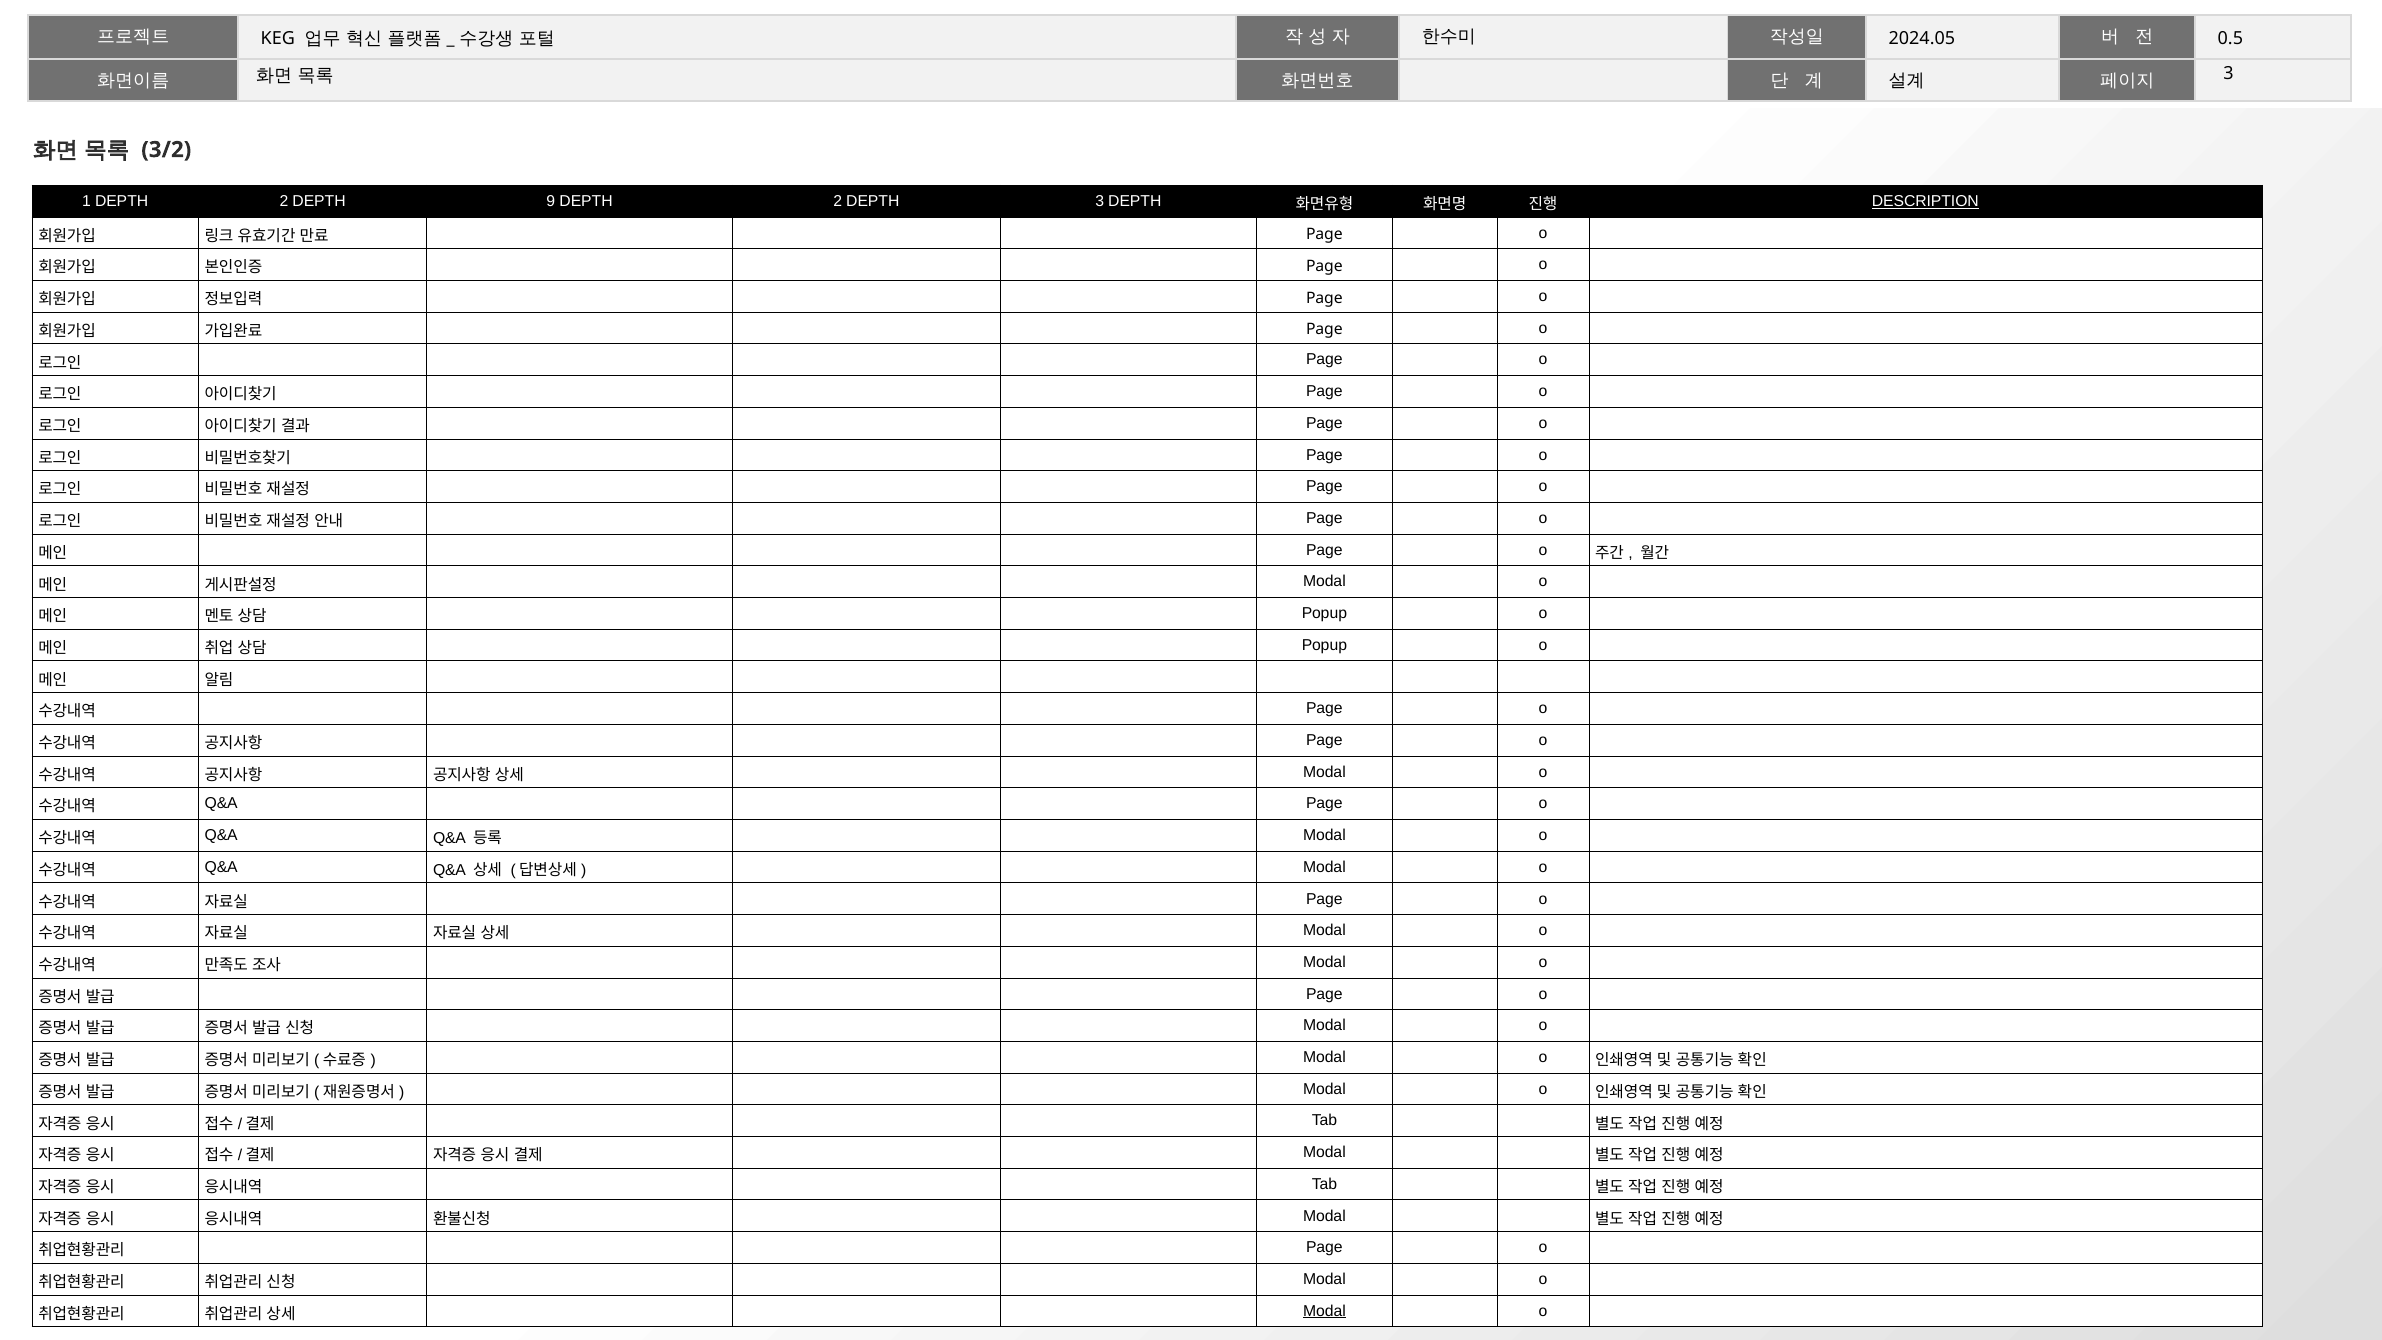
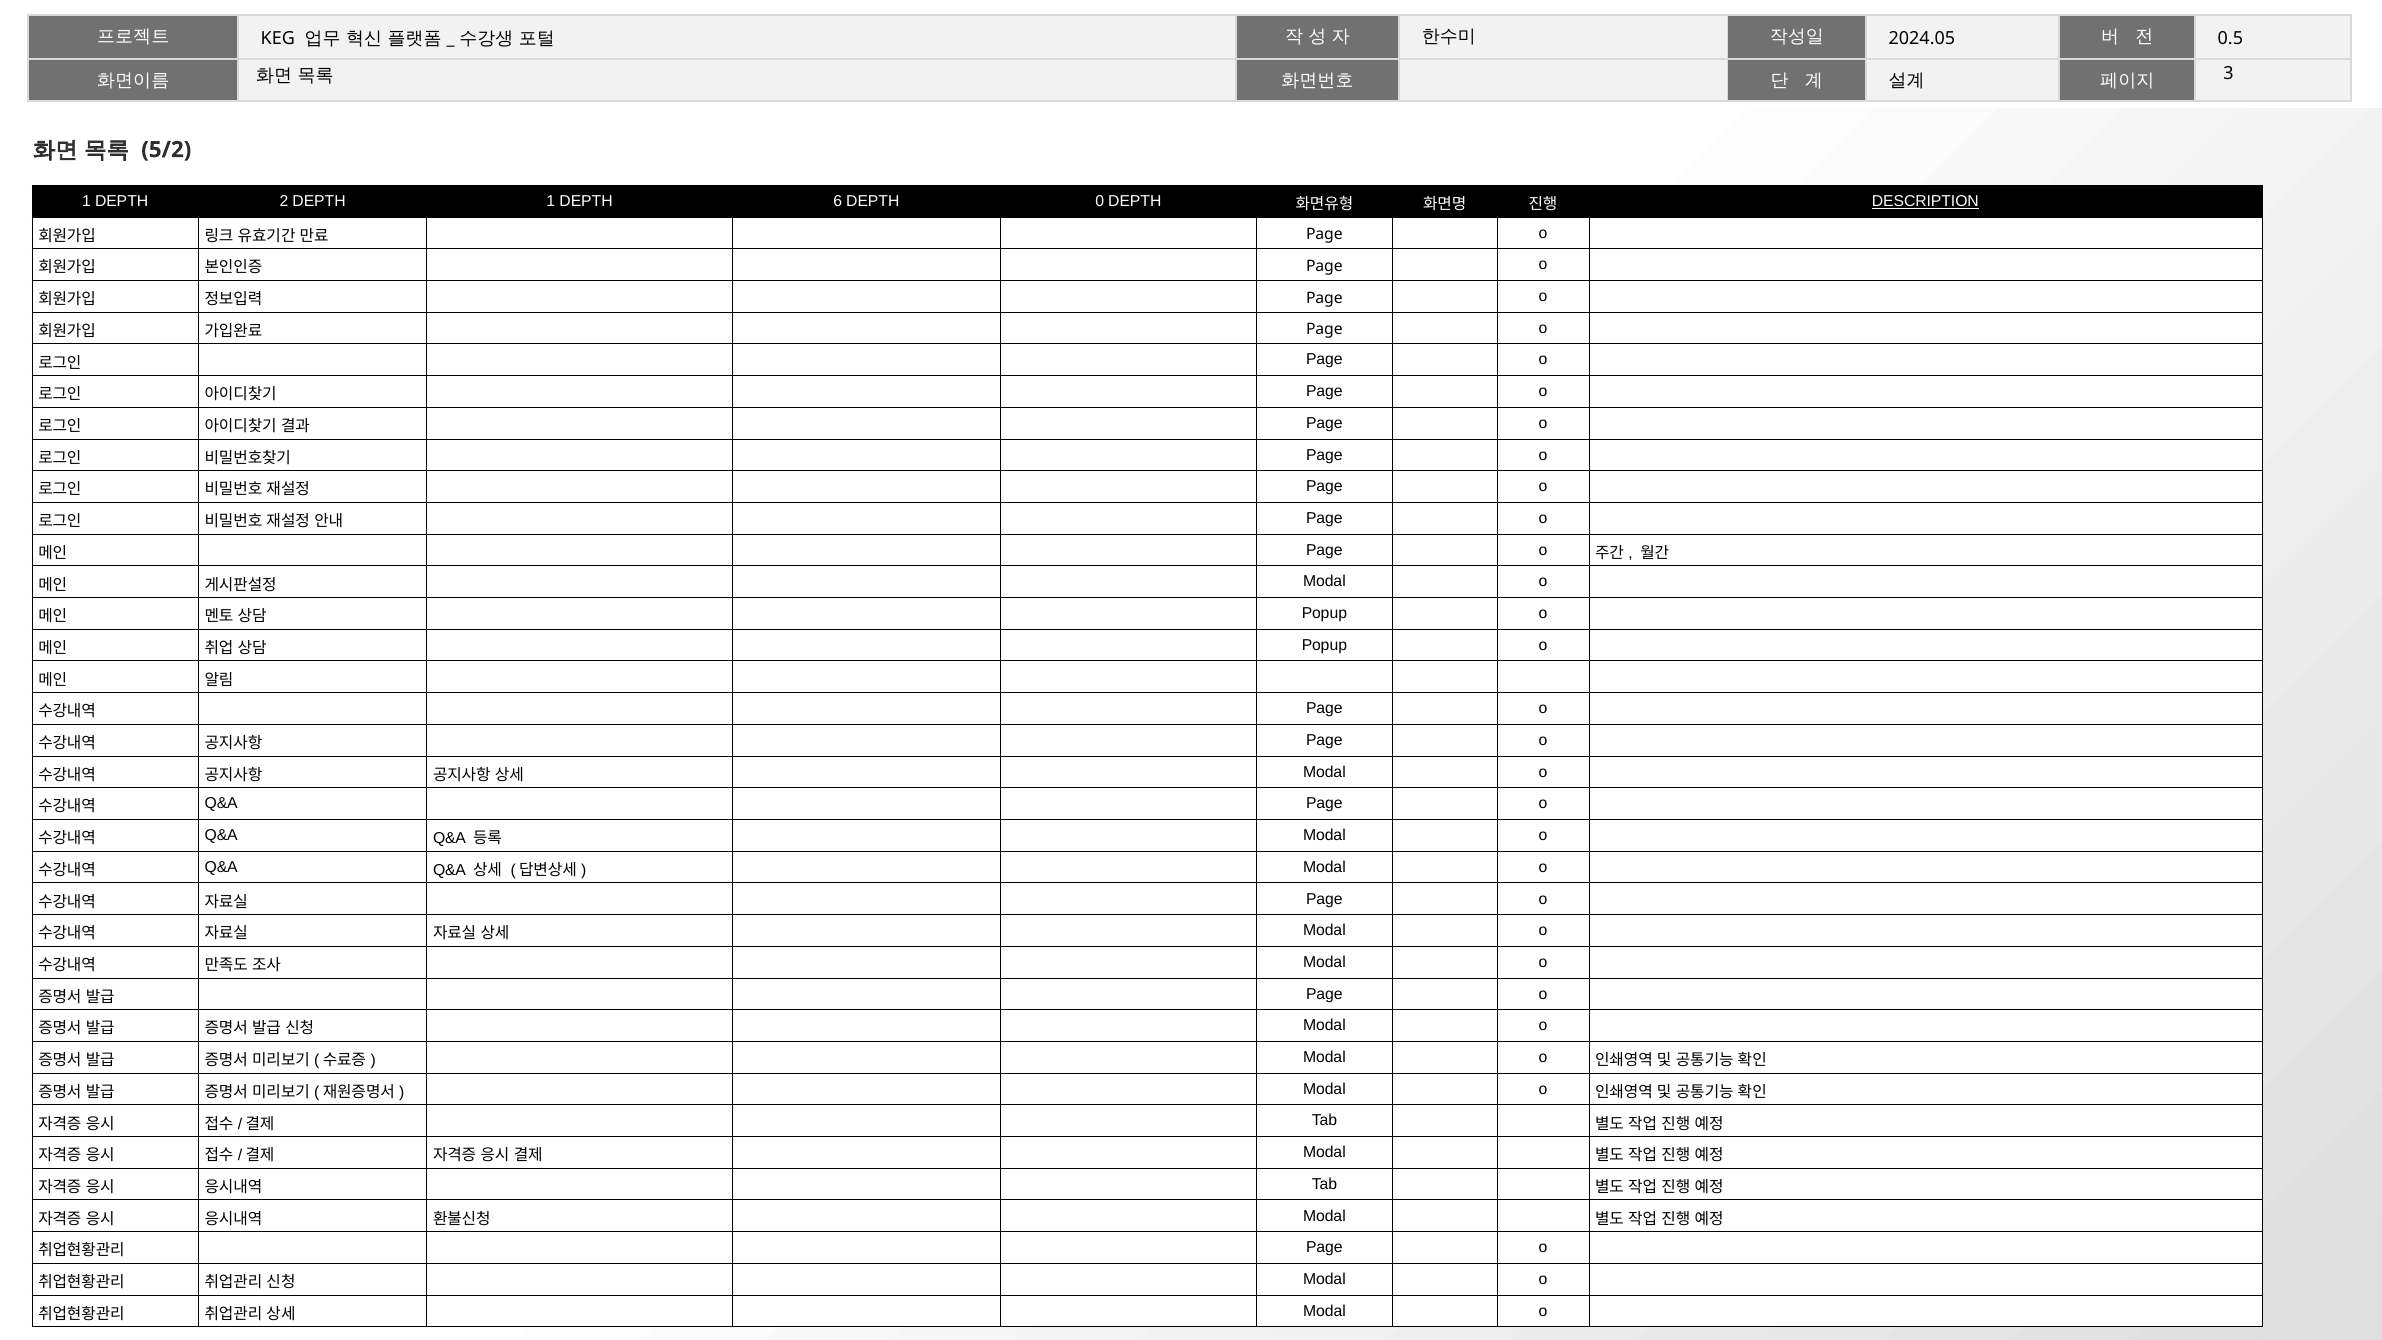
3/2: 3/2 -> 5/2
DEPTH 9: 9 -> 1
2 at (838, 201): 2 -> 6
DEPTH 3: 3 -> 0
Modal at (1324, 1311) underline: present -> none
